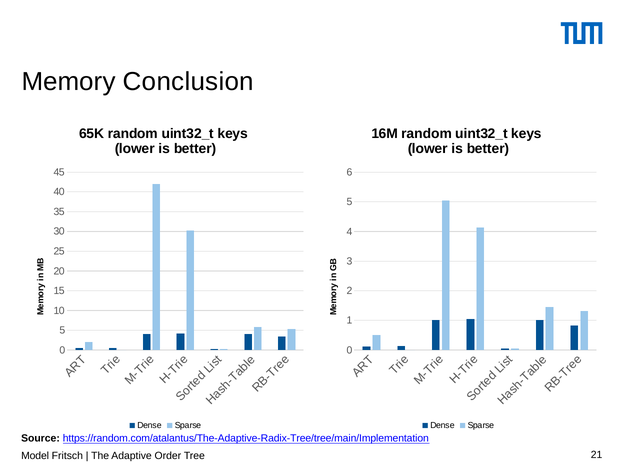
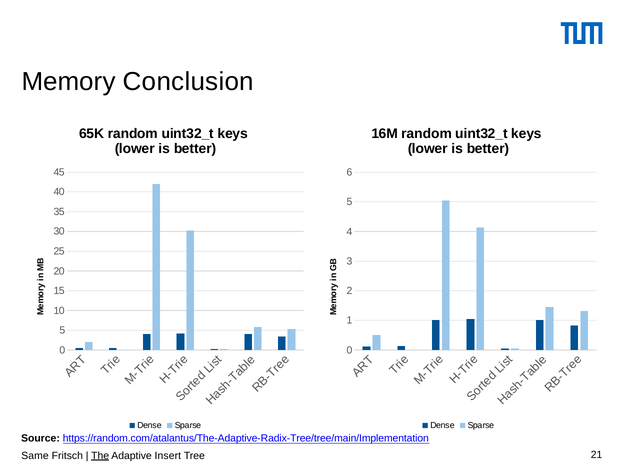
Model: Model -> Same
The underline: none -> present
Order: Order -> Insert
